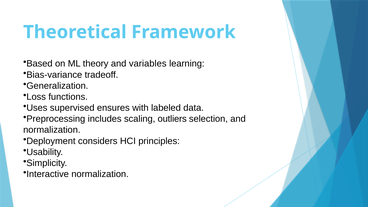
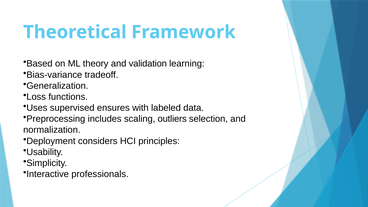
variables: variables -> validation
Interactive normalization: normalization -> professionals
